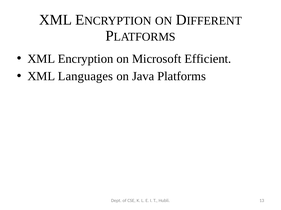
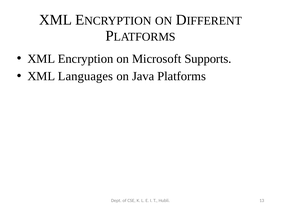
Efficient: Efficient -> Supports
